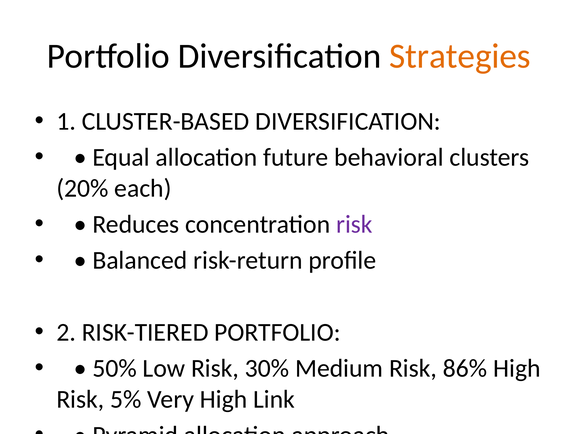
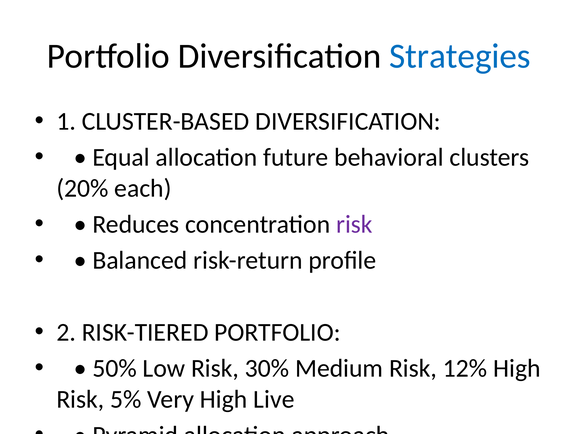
Strategies colour: orange -> blue
86%: 86% -> 12%
Link: Link -> Live
